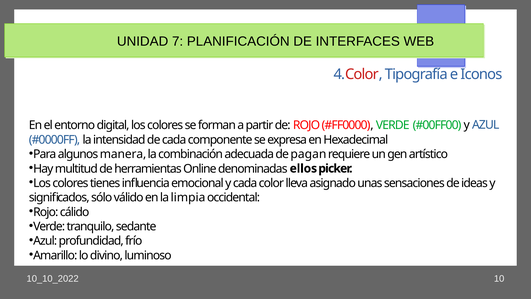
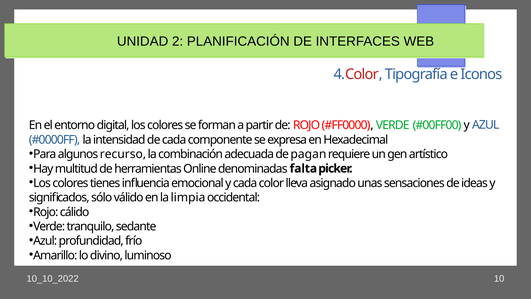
7: 7 -> 2
manera: manera -> recurso
ellos: ellos -> falta
